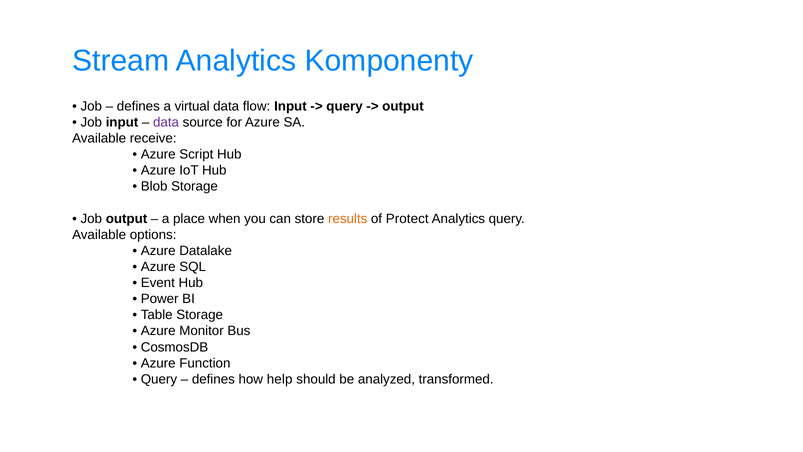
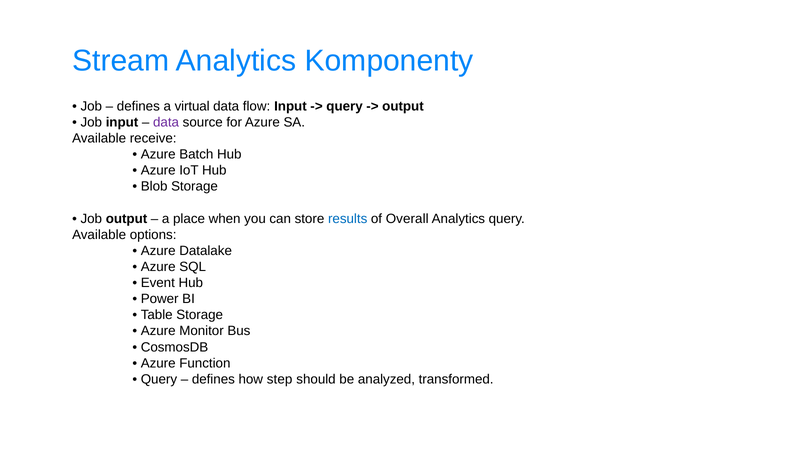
Script: Script -> Batch
results colour: orange -> blue
Protect: Protect -> Overall
help: help -> step
